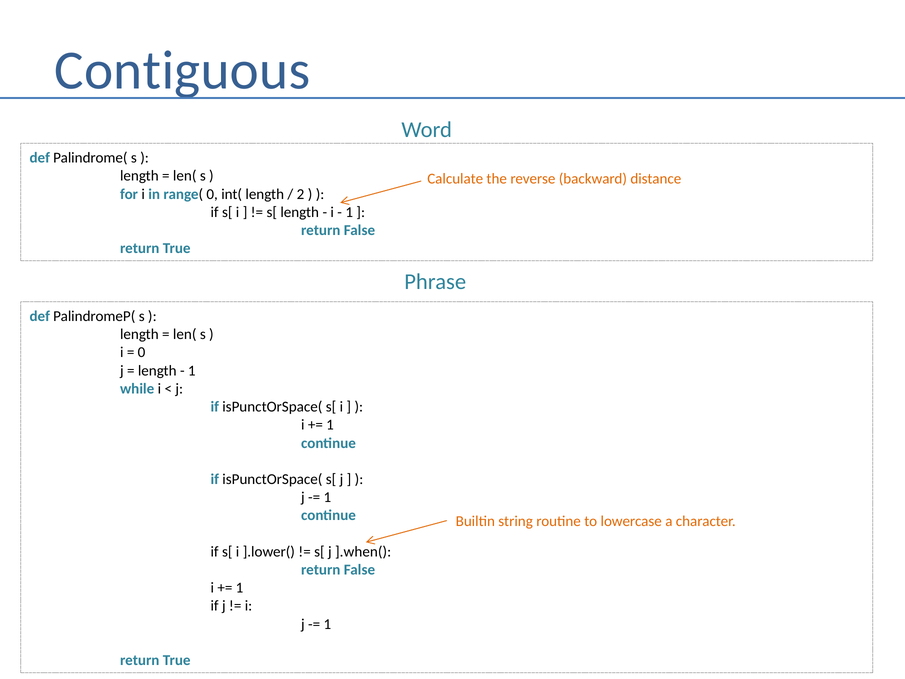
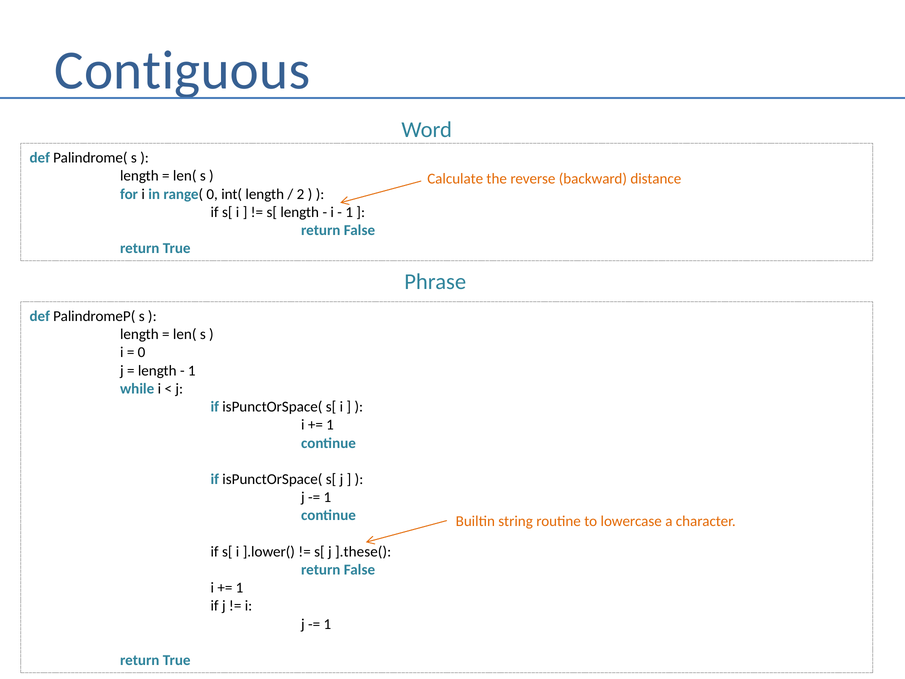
].when(: ].when( -> ].these(
